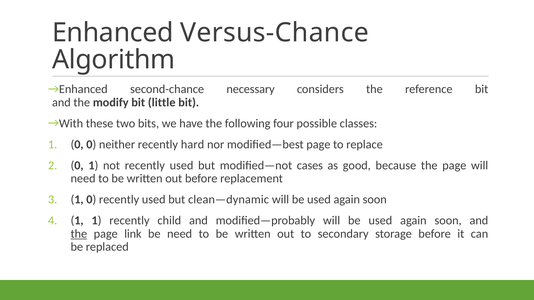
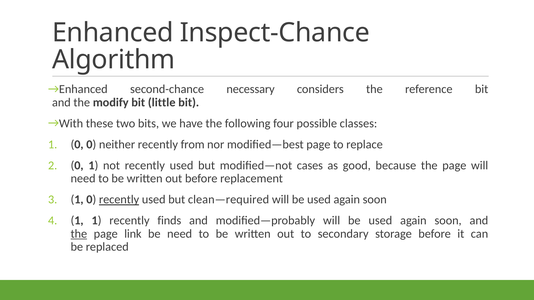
Versus-Chance: Versus-Chance -> Inspect-Chance
hard: hard -> from
recently at (119, 200) underline: none -> present
clean—dynamic: clean—dynamic -> clean—required
child: child -> finds
